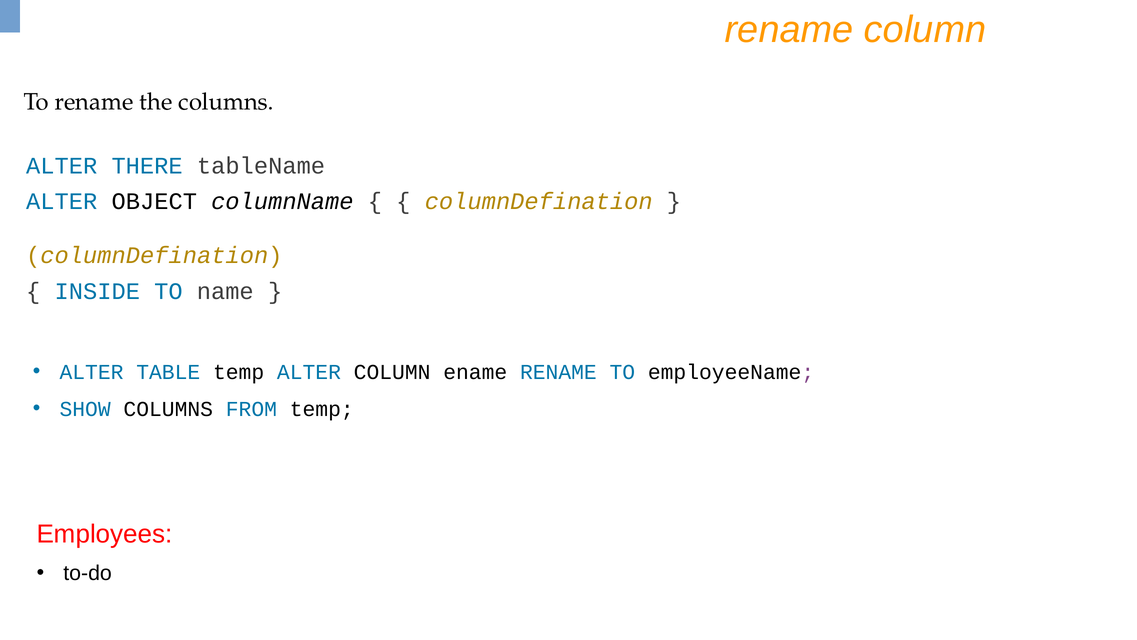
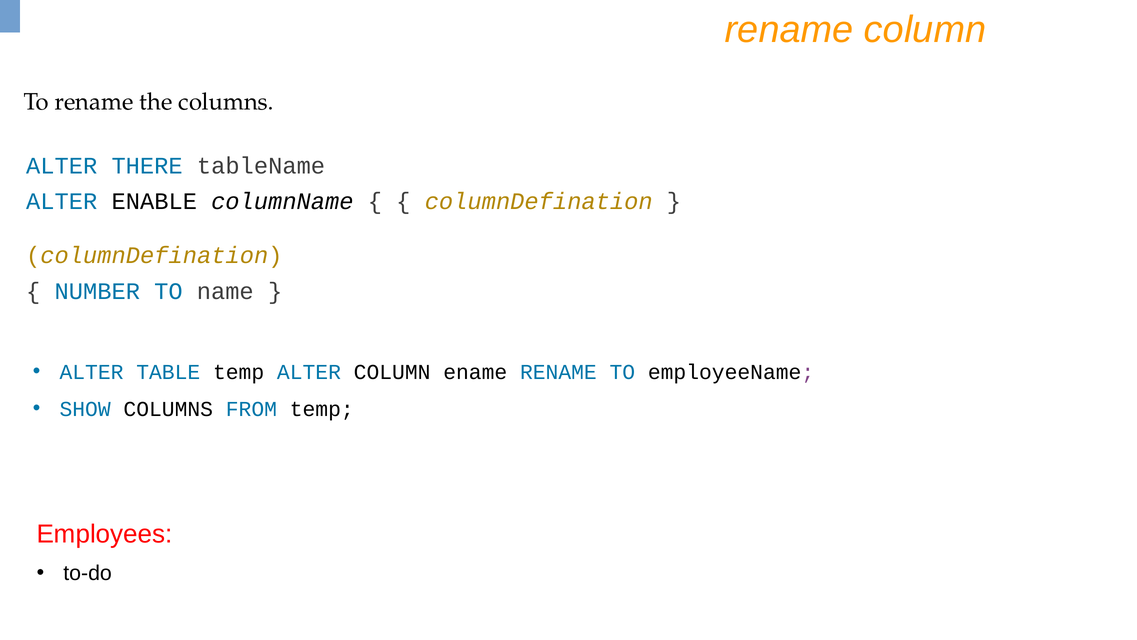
OBJECT: OBJECT -> ENABLE
INSIDE: INSIDE -> NUMBER
